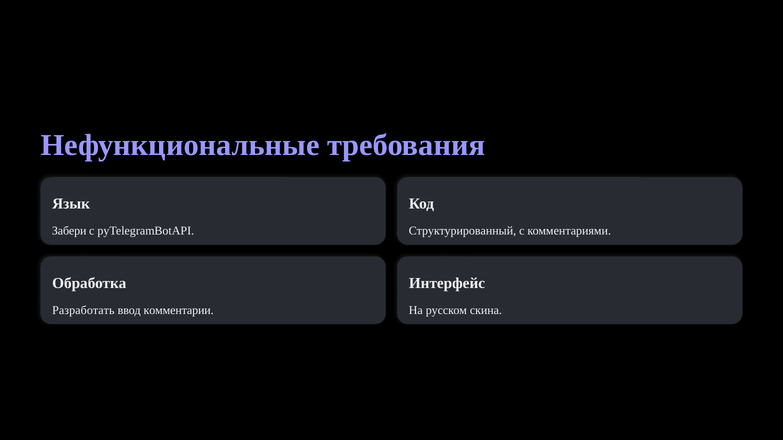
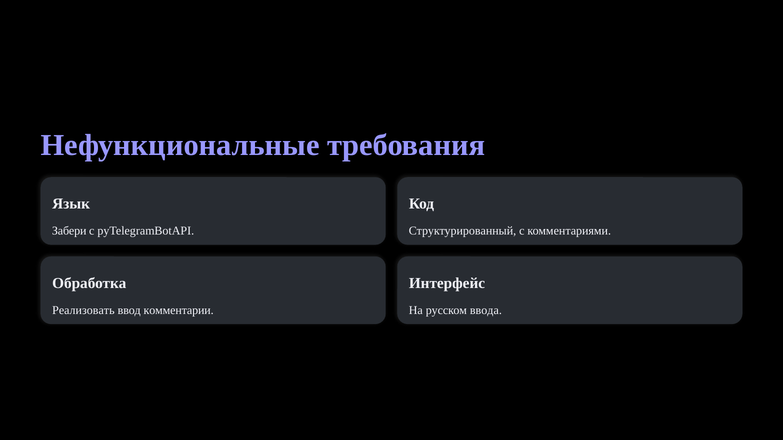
Разработать: Разработать -> Реализовать
скина: скина -> ввода
